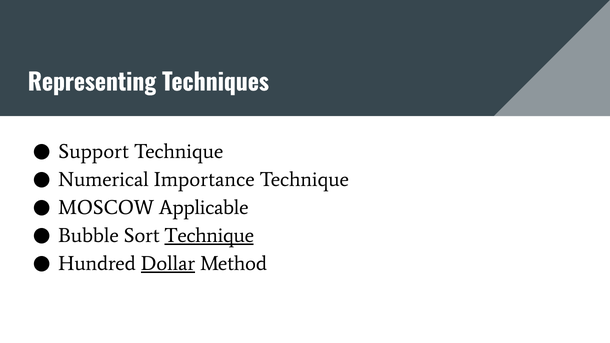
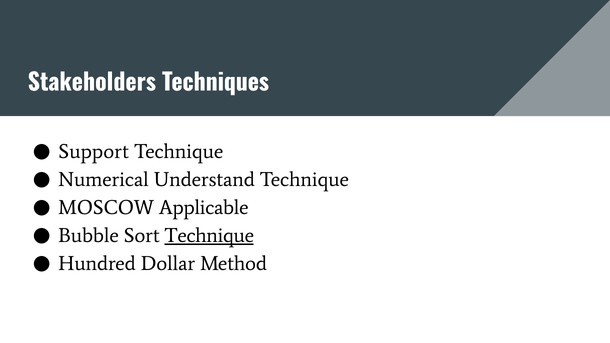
Representing: Representing -> Stakeholders
Importance: Importance -> Understand
Dollar underline: present -> none
